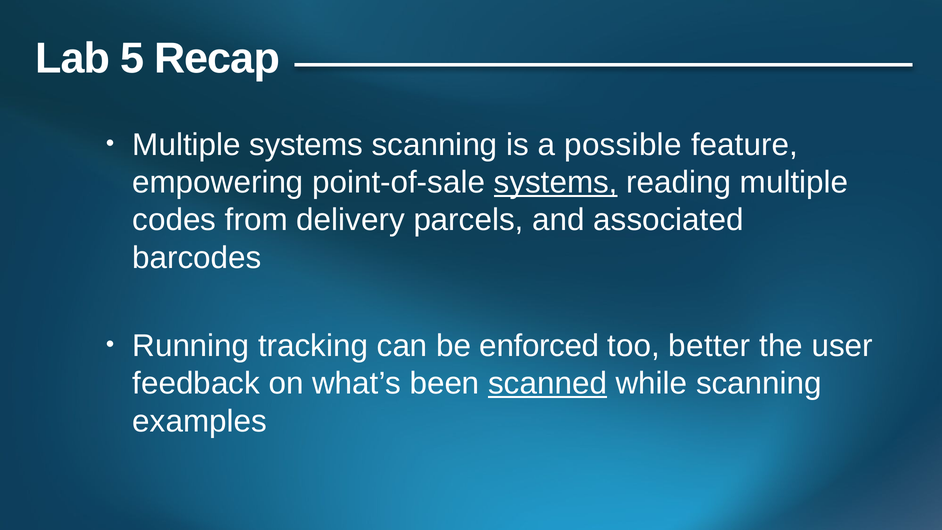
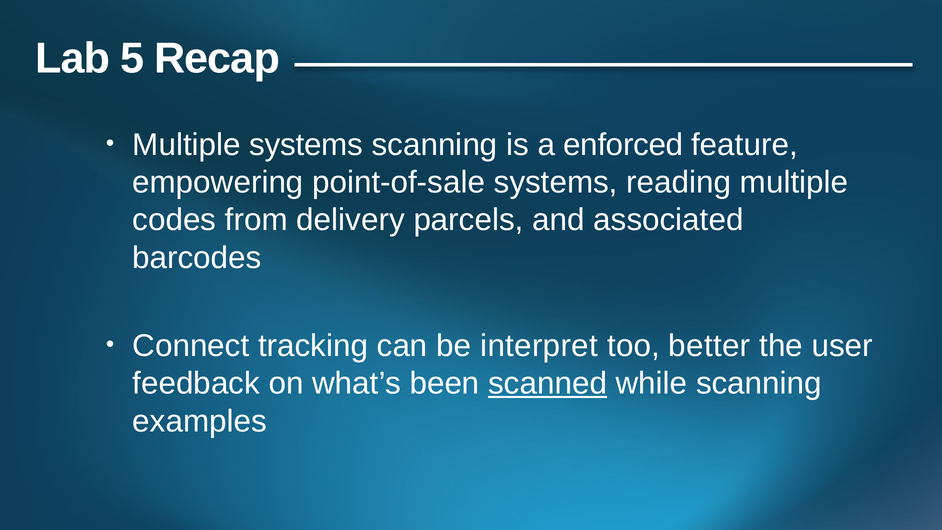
possible: possible -> enforced
systems at (556, 182) underline: present -> none
Running: Running -> Connect
enforced: enforced -> interpret
